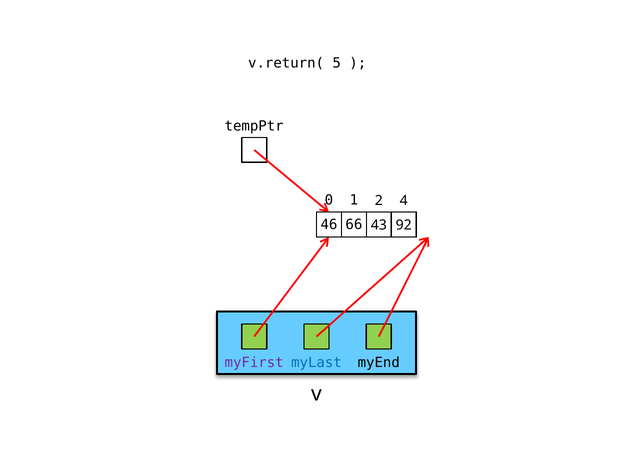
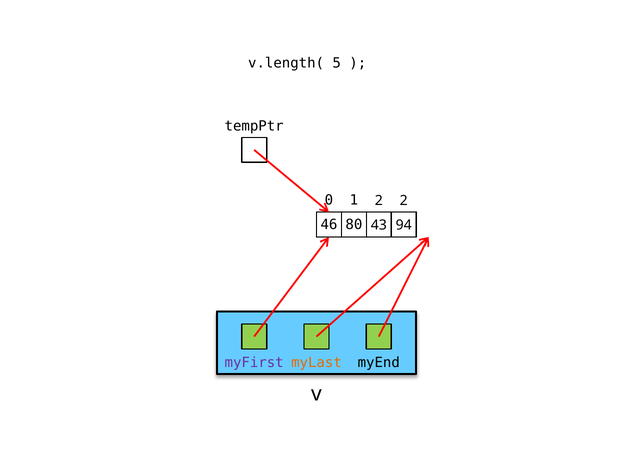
v.return(: v.return( -> v.length(
2 4: 4 -> 2
66: 66 -> 80
92: 92 -> 94
myLast colour: blue -> orange
